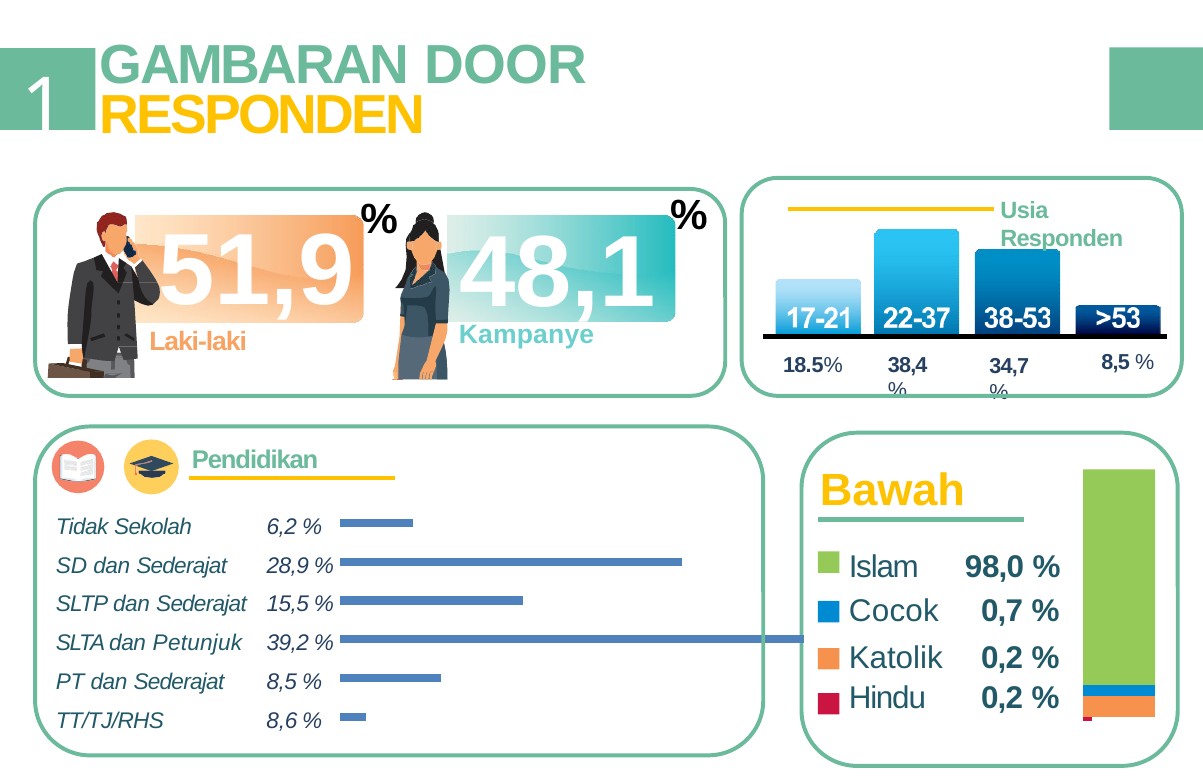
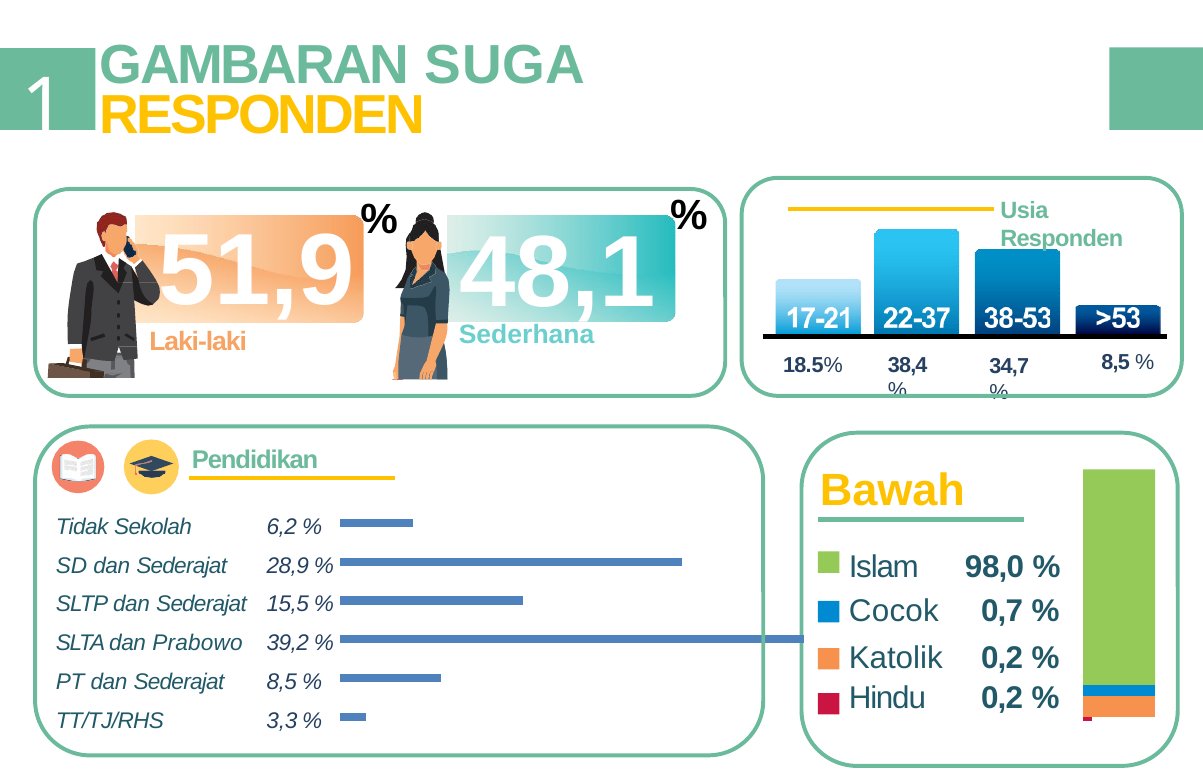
DOOR: DOOR -> SUGA
Kampanye: Kampanye -> Sederhana
Petunjuk: Petunjuk -> Prabowo
8,6: 8,6 -> 3,3
